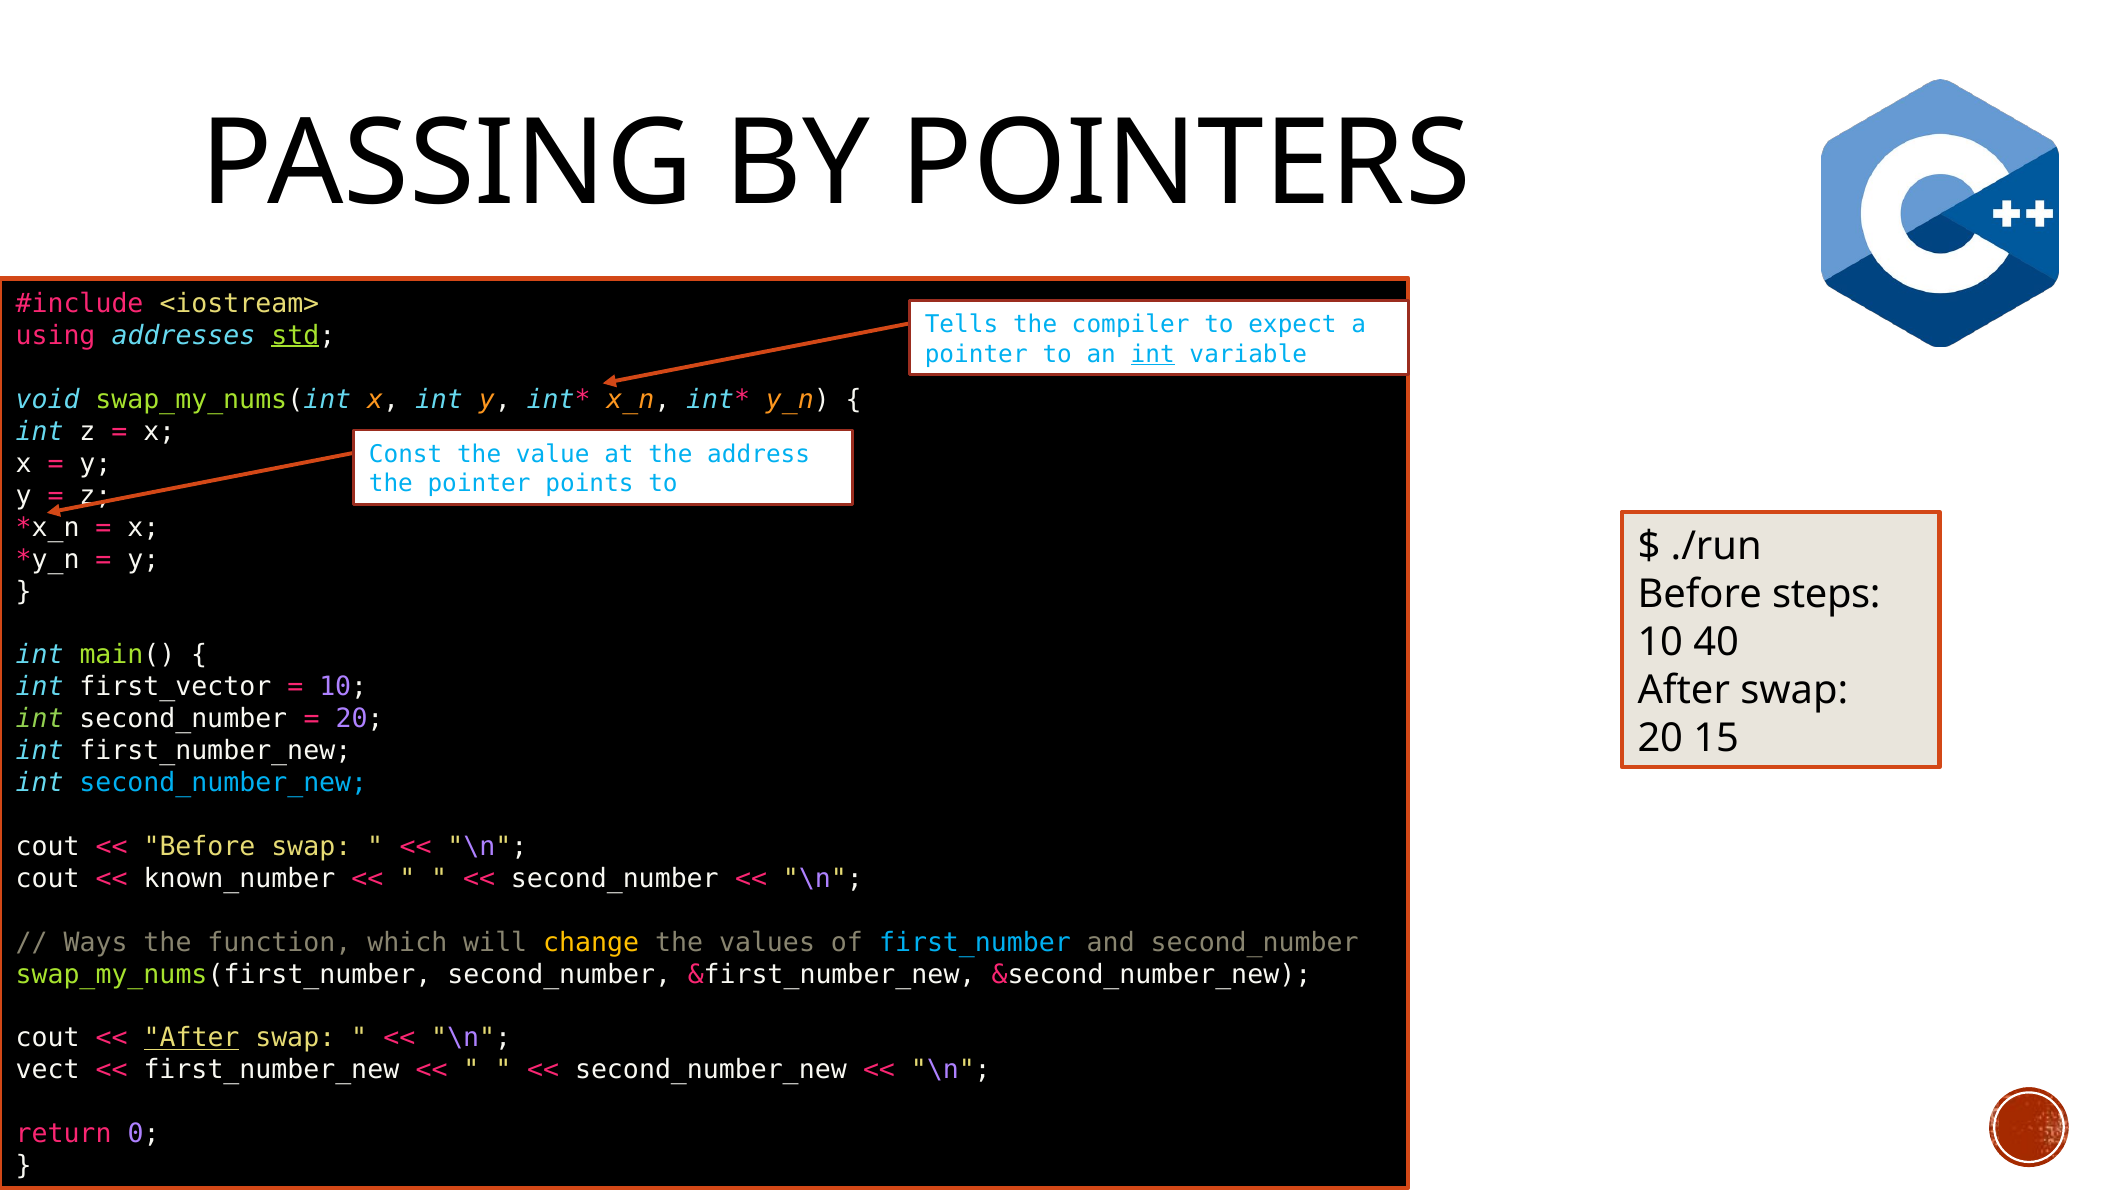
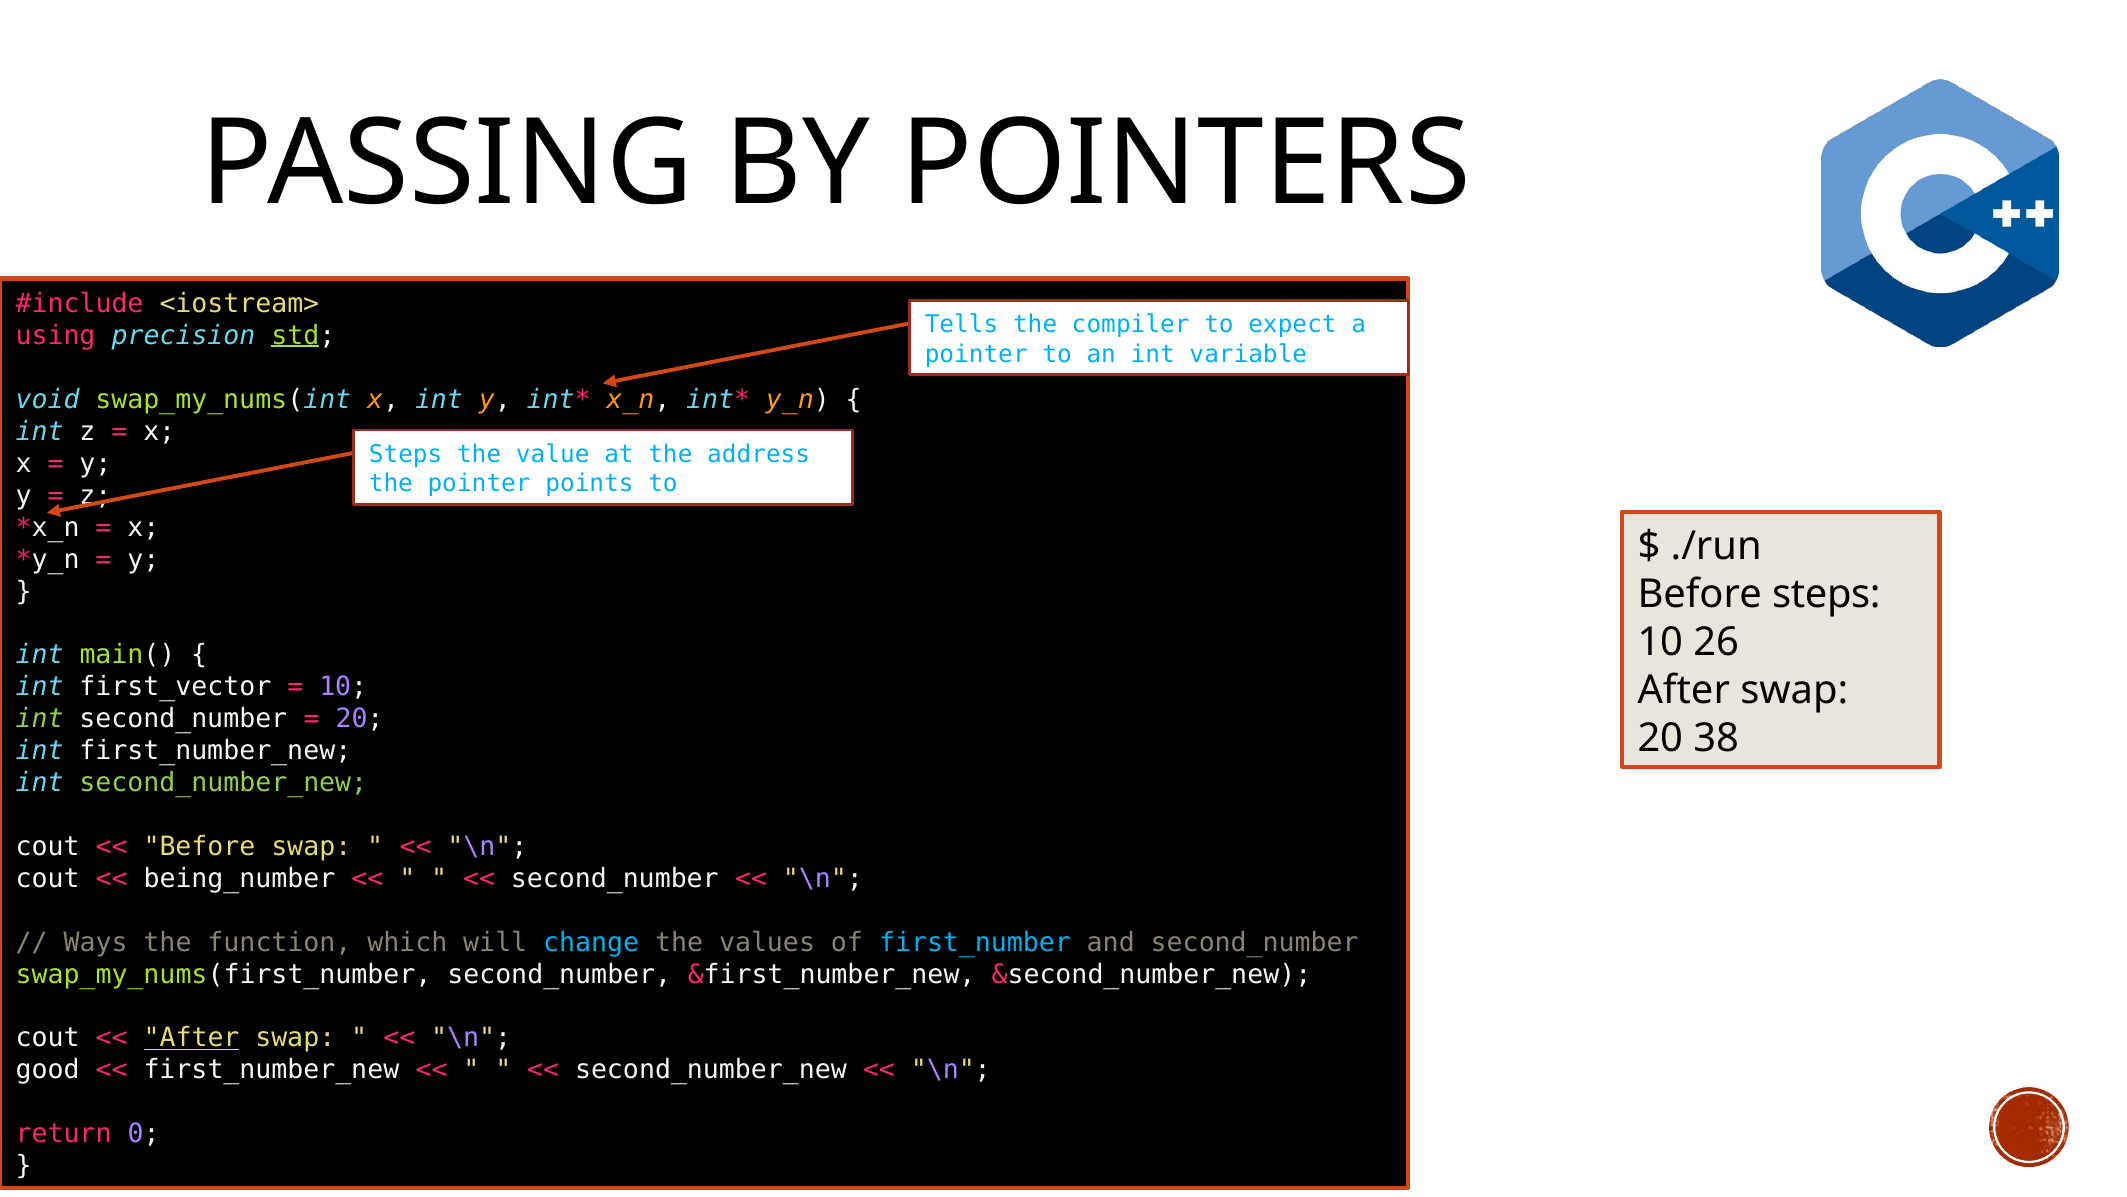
addresses: addresses -> precision
int at (1153, 354) underline: present -> none
Const at (406, 454): Const -> Steps
40: 40 -> 26
15: 15 -> 38
second_number_new at (223, 782) colour: light blue -> light green
known_number: known_number -> being_number
change colour: yellow -> light blue
vect: vect -> good
